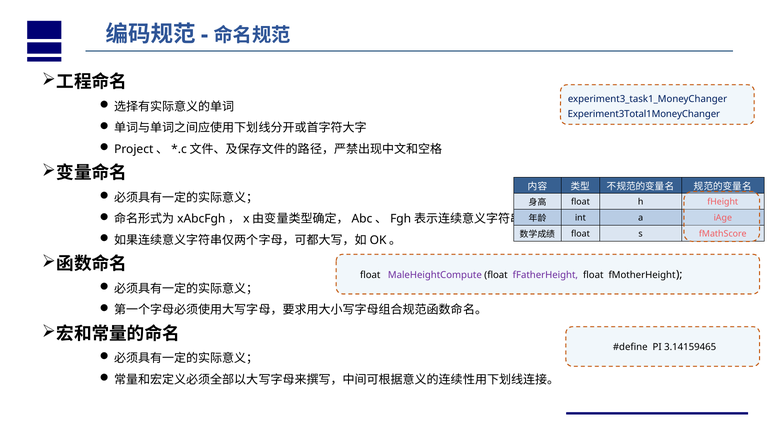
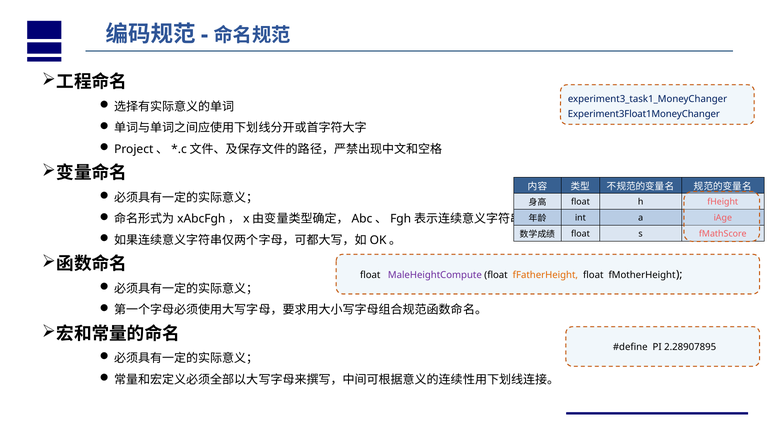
Experiment3Total1MoneyChanger: Experiment3Total1MoneyChanger -> Experiment3Float1MoneyChanger
fFatherHeight colour: purple -> orange
3.14159465: 3.14159465 -> 2.28907895
